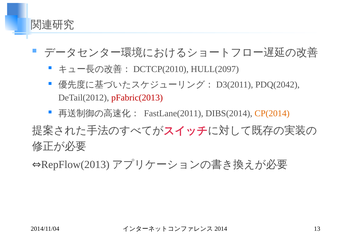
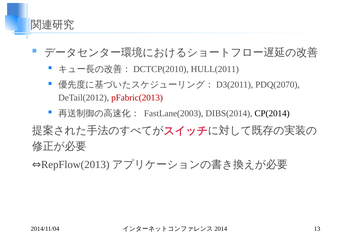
HULL(2097: HULL(2097 -> HULL(2011
PDQ(2042: PDQ(2042 -> PDQ(2070
FastLane(2011: FastLane(2011 -> FastLane(2003
CP(2014 colour: orange -> black
